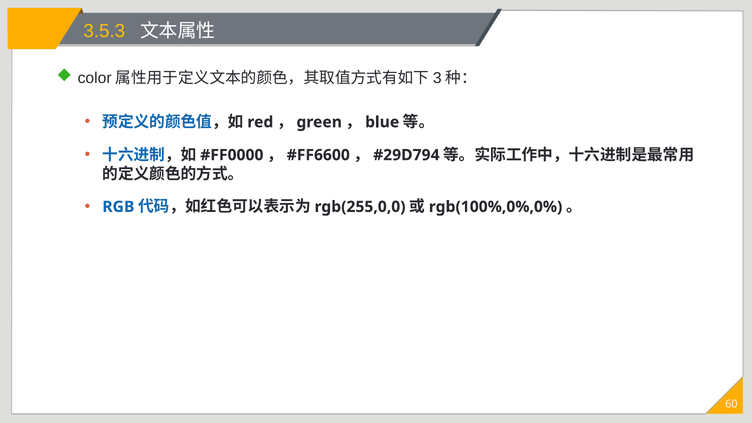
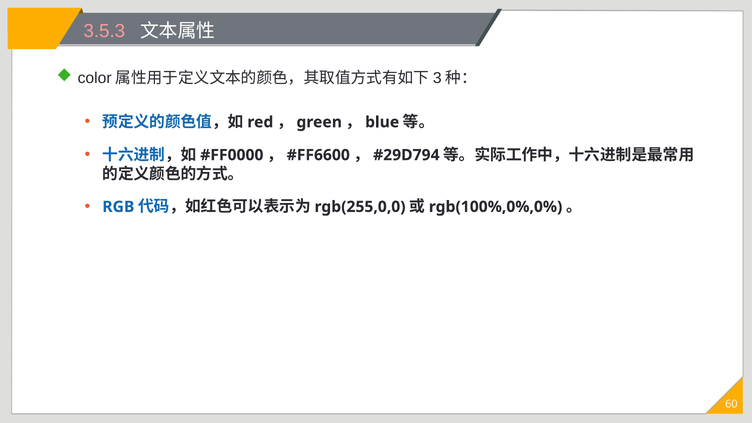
3.5.3 colour: yellow -> pink
